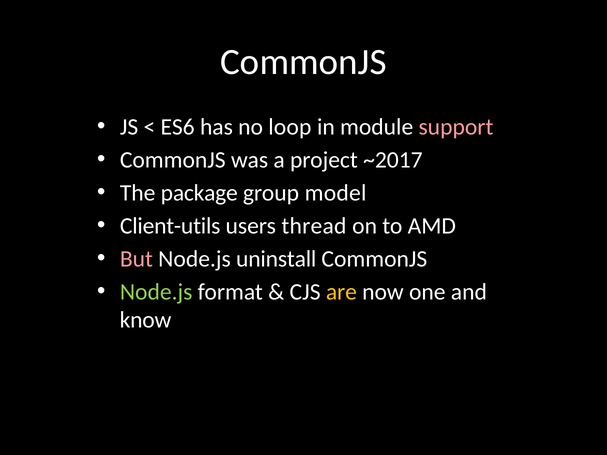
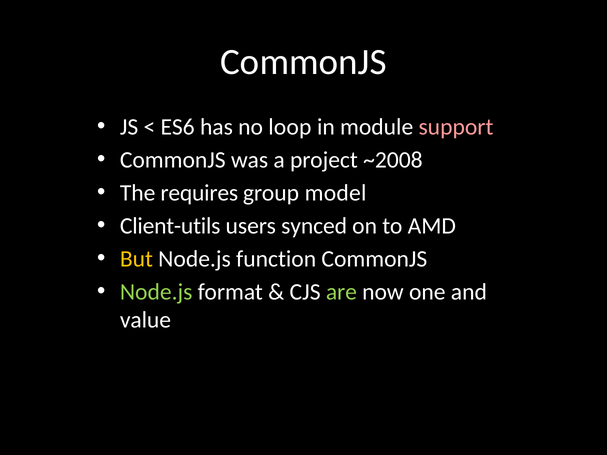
~2017: ~2017 -> ~2008
package: package -> requires
thread: thread -> synced
But colour: pink -> yellow
uninstall: uninstall -> function
are colour: yellow -> light green
know: know -> value
